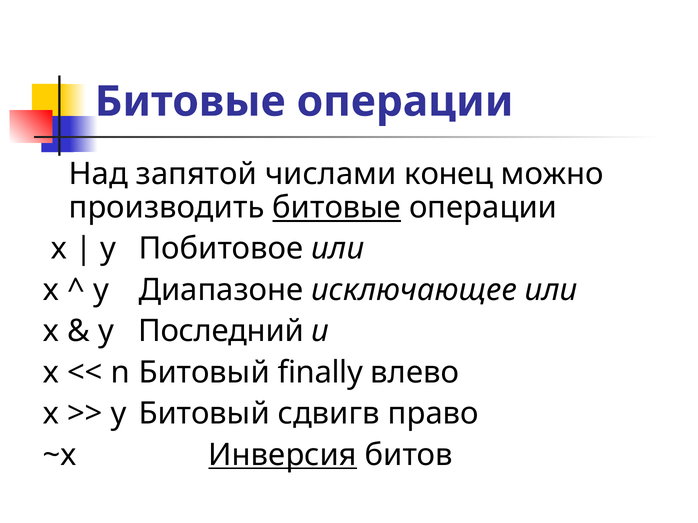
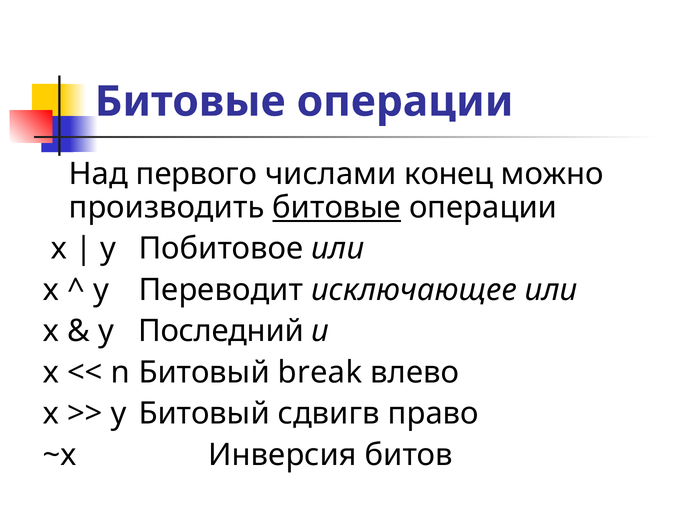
запятой: запятой -> первого
Диапазоне: Диапазоне -> Переводит
finally: finally -> break
Инверсия underline: present -> none
